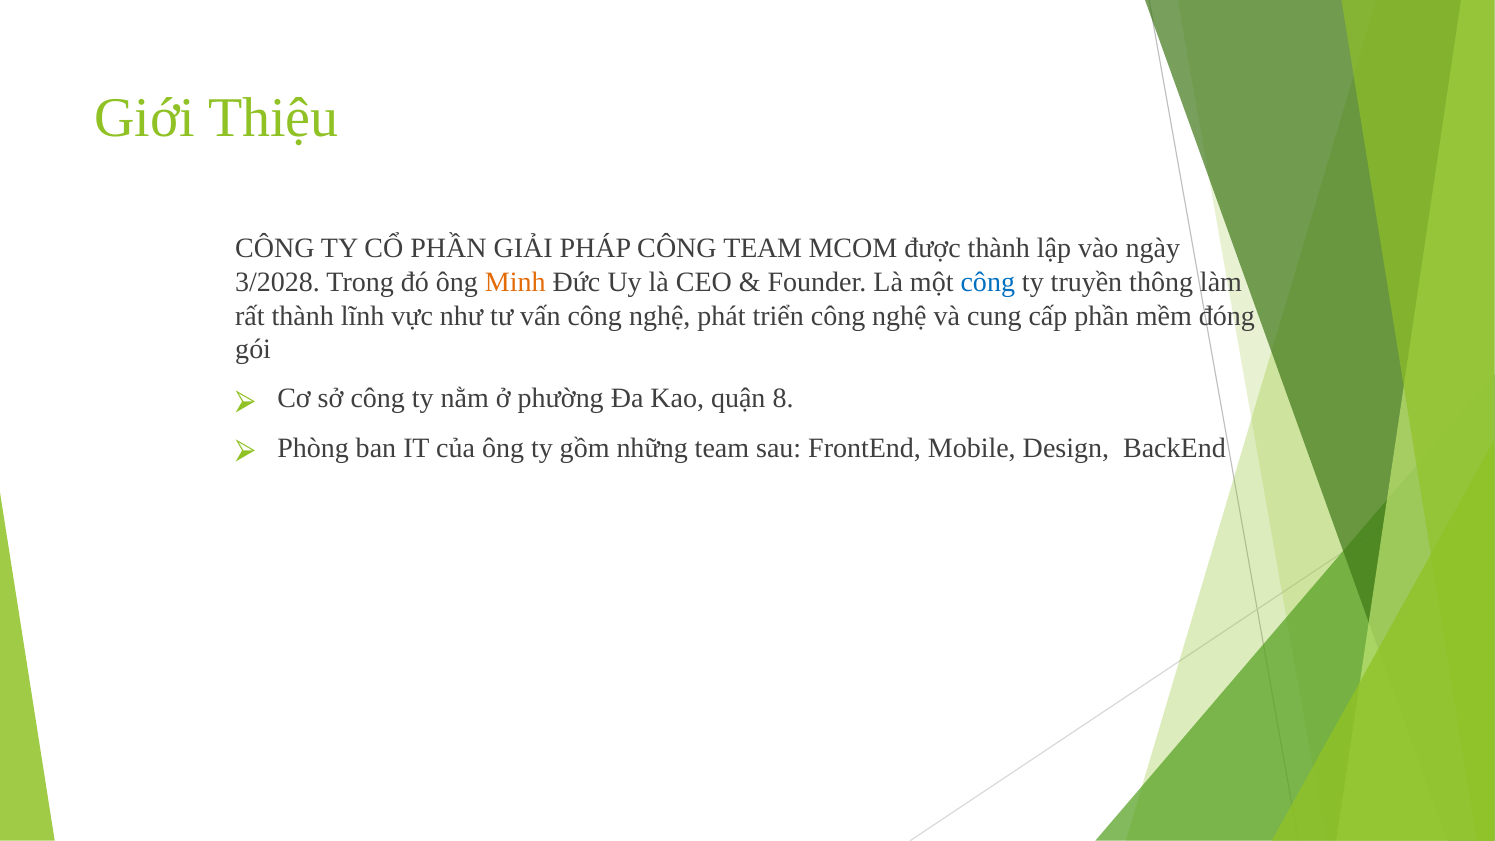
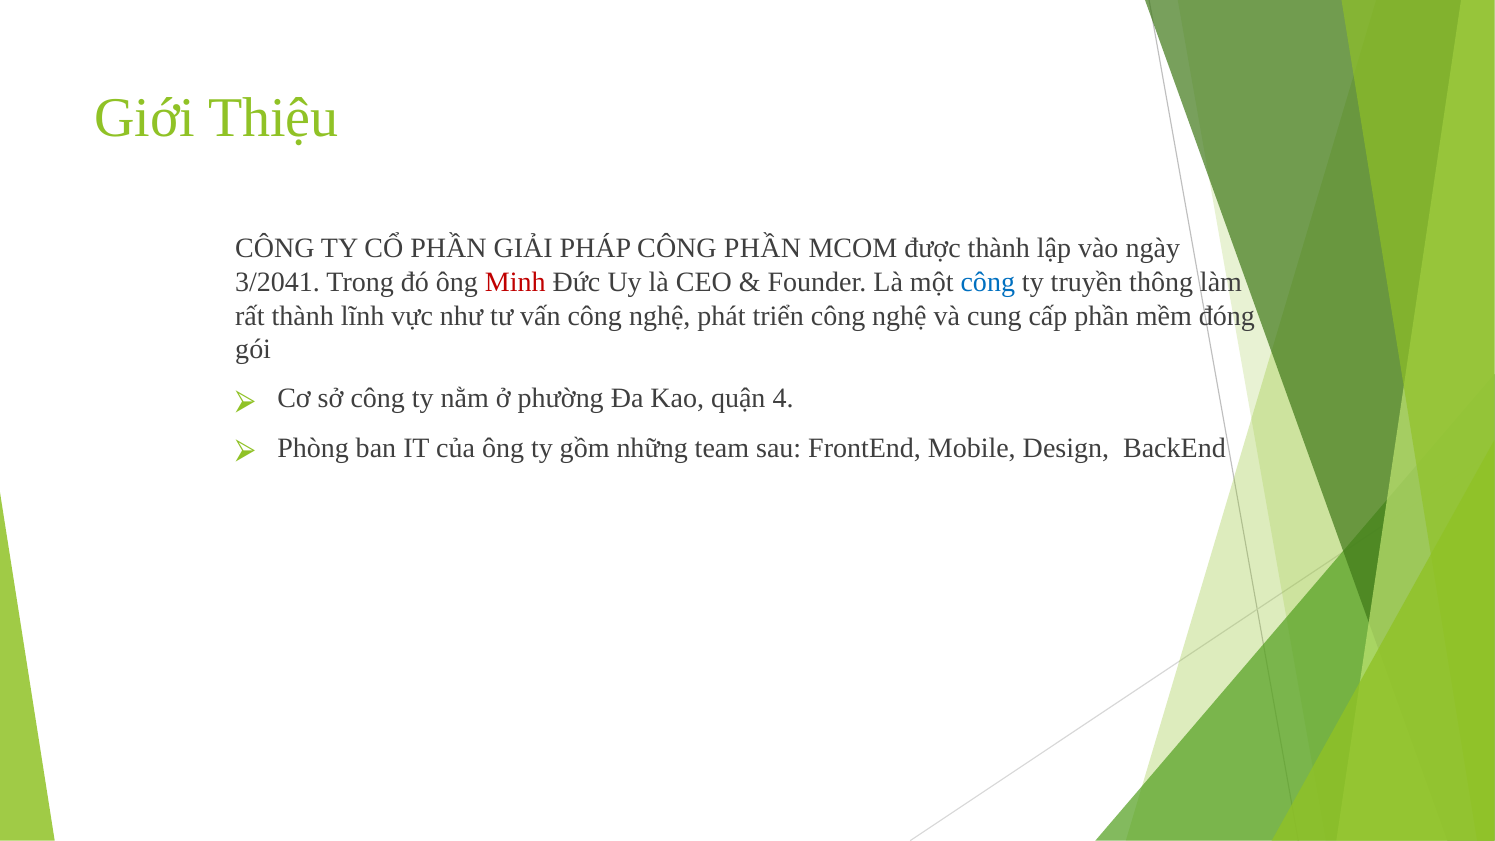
CÔNG TEAM: TEAM -> PHẦN
3/2028: 3/2028 -> 3/2041
Minh colour: orange -> red
8: 8 -> 4
